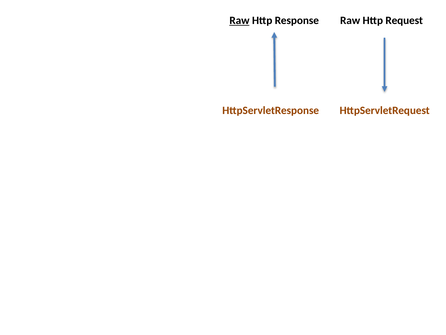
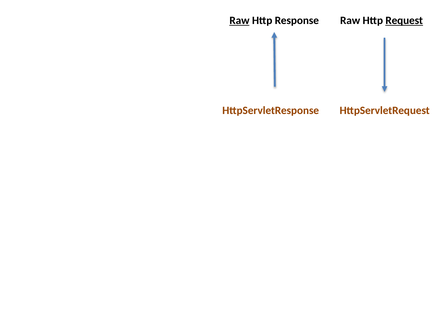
Request underline: none -> present
